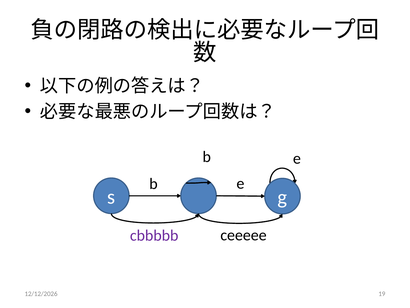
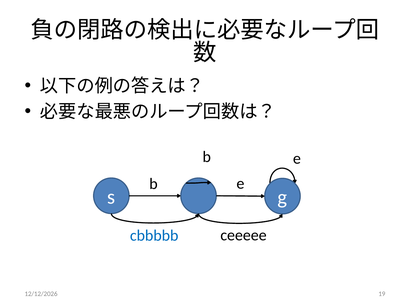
cbbbbb colour: purple -> blue
